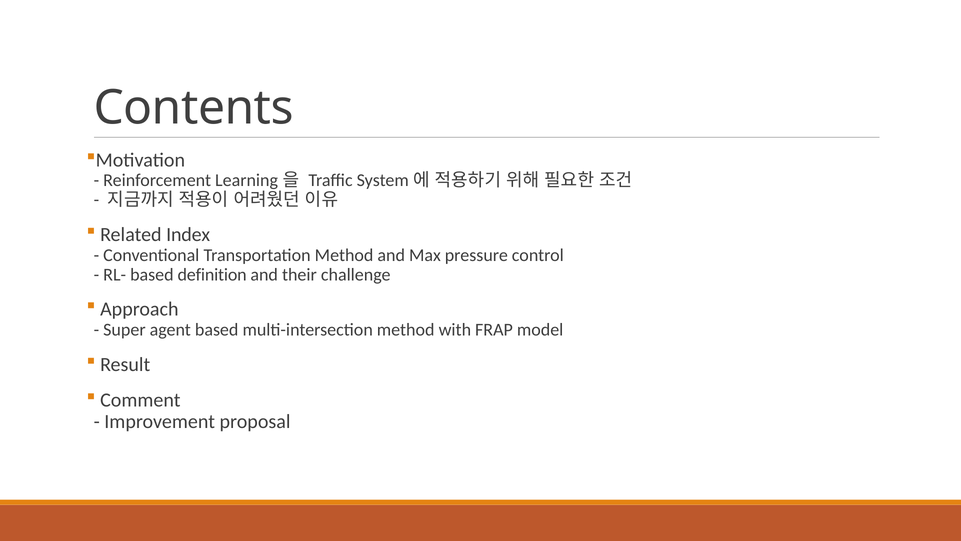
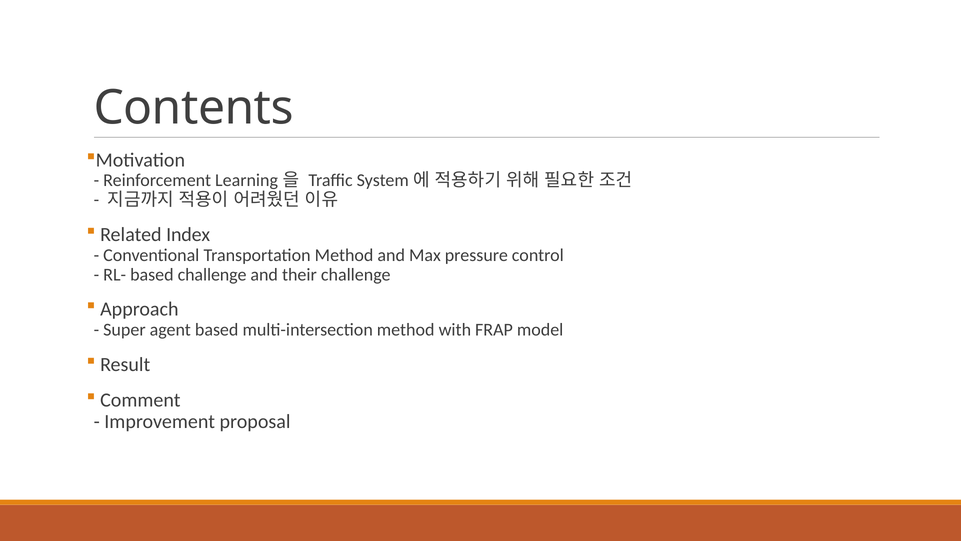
based definition: definition -> challenge
